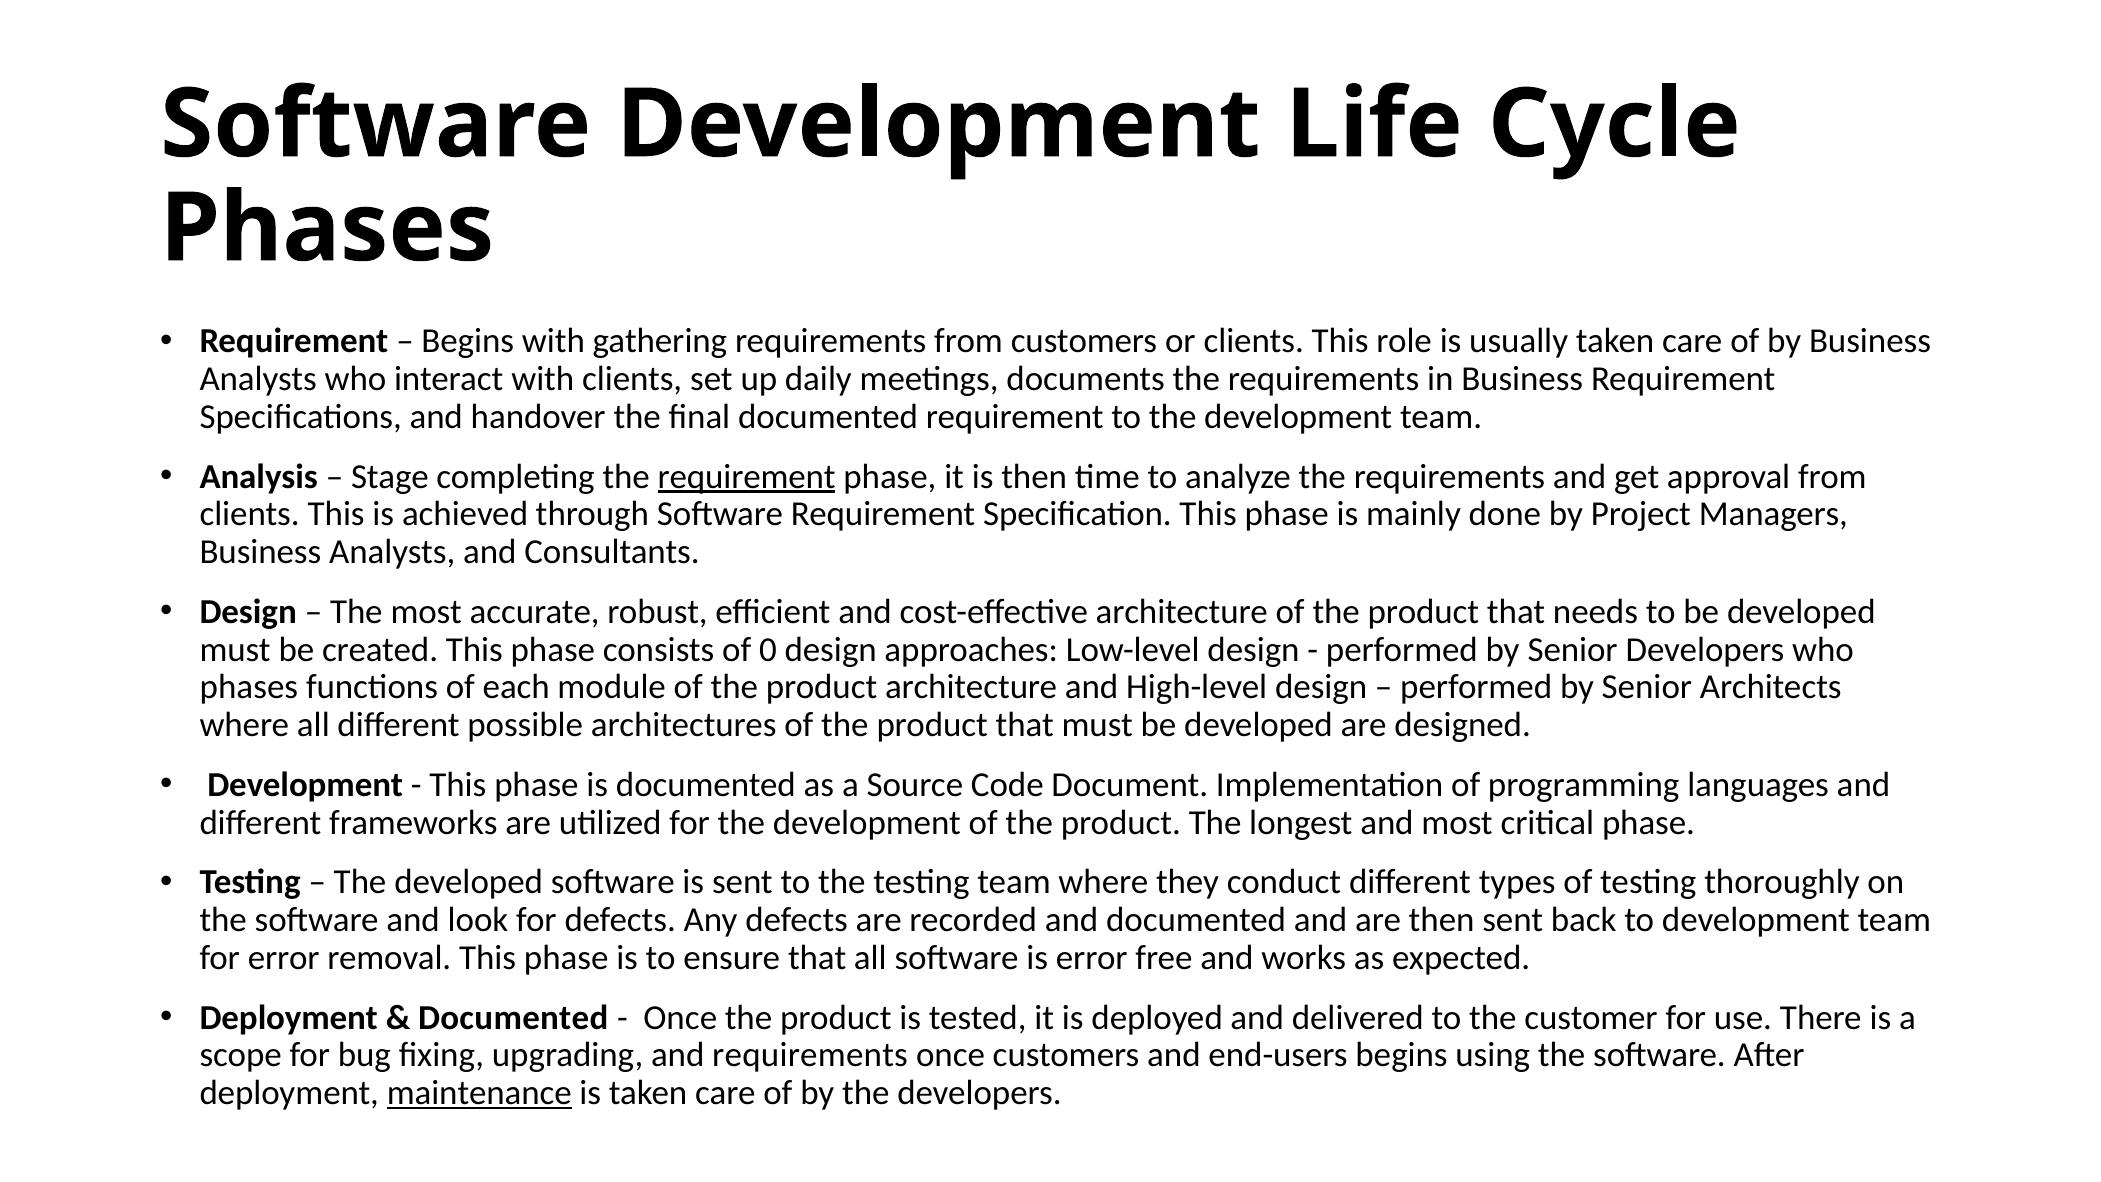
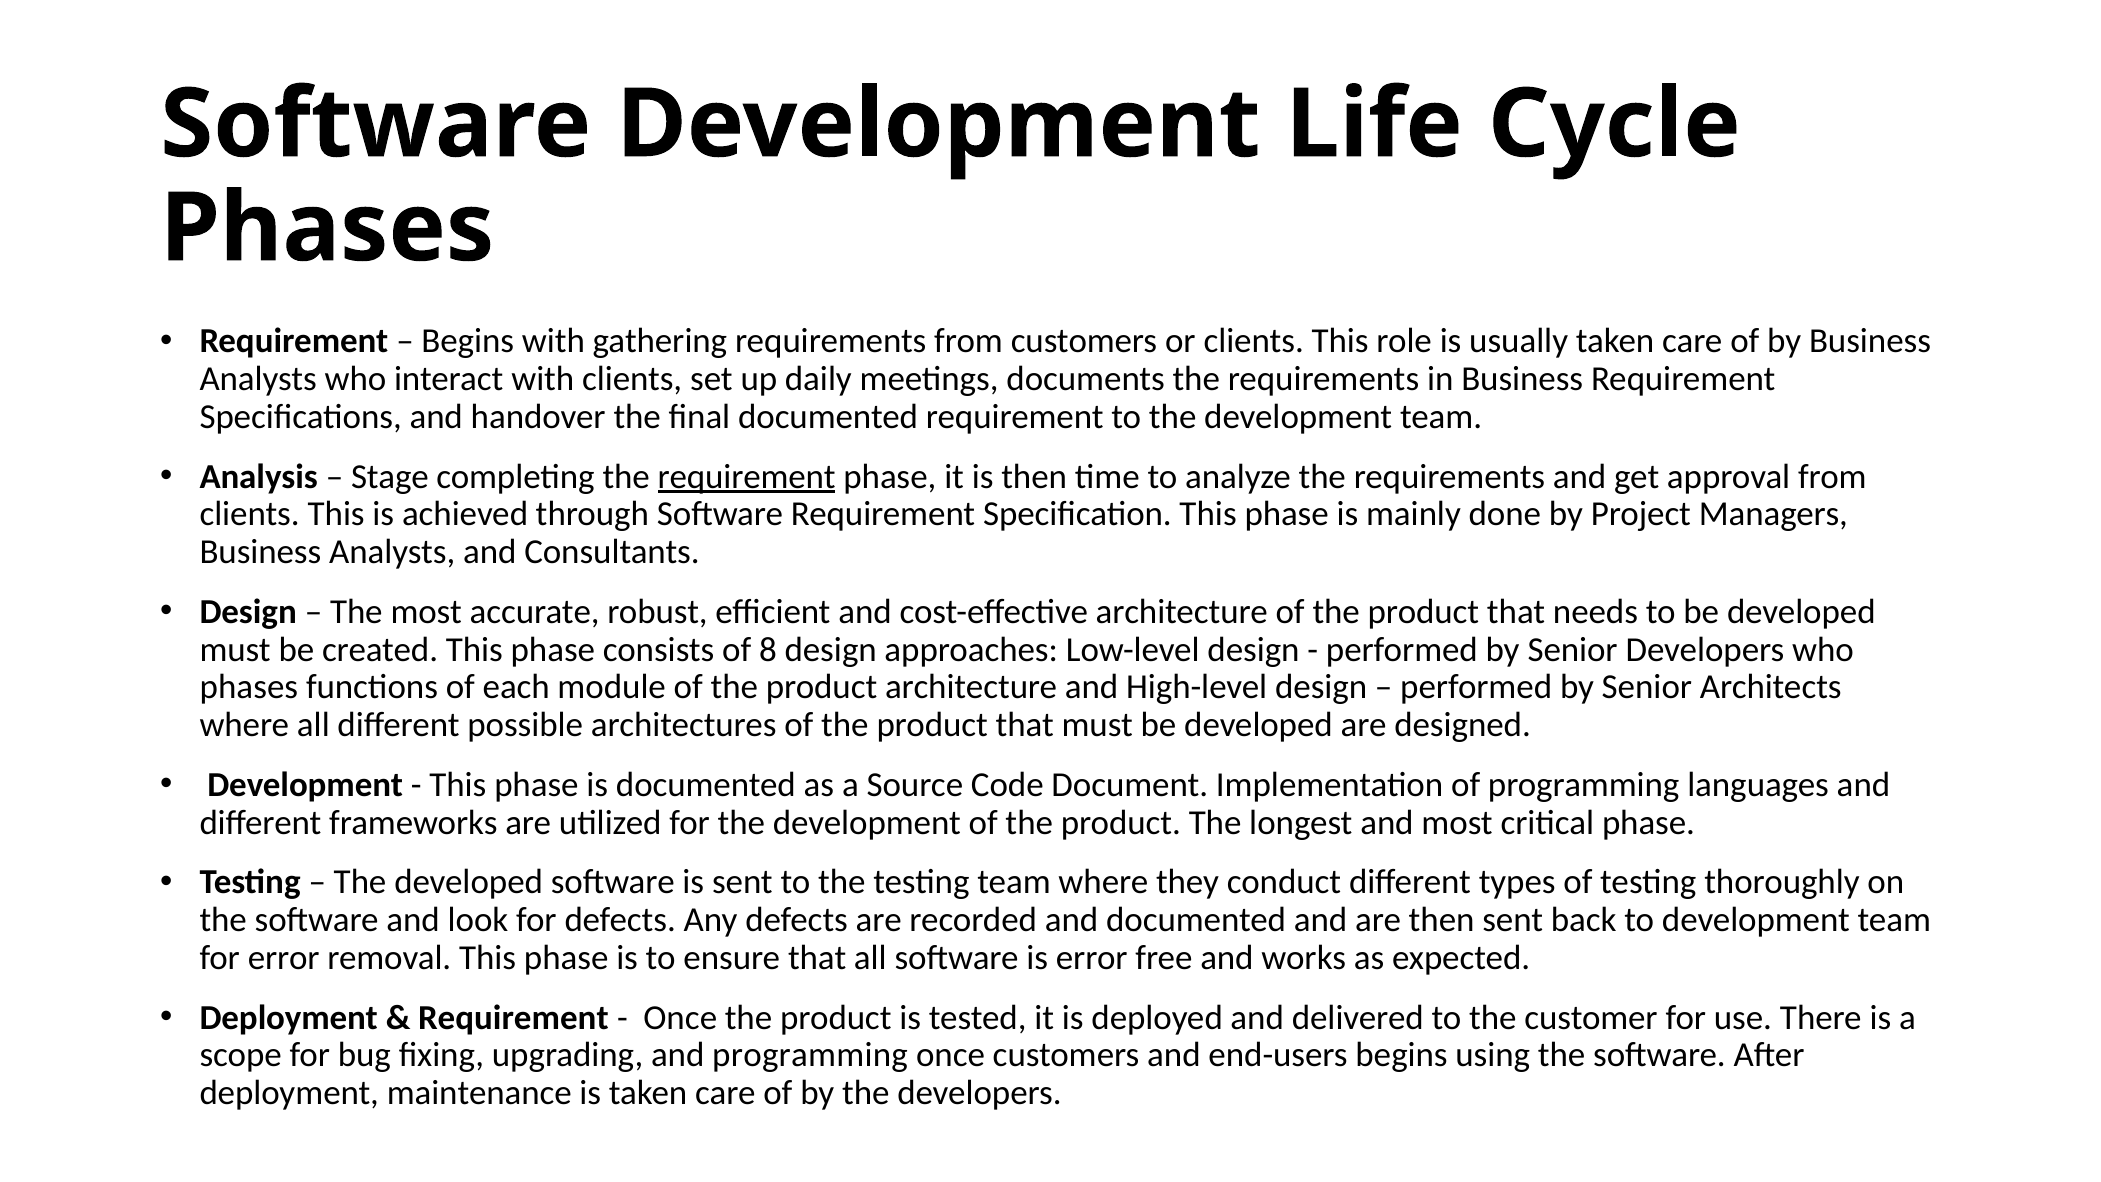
0: 0 -> 8
Documented at (513, 1017): Documented -> Requirement
and requirements: requirements -> programming
maintenance underline: present -> none
